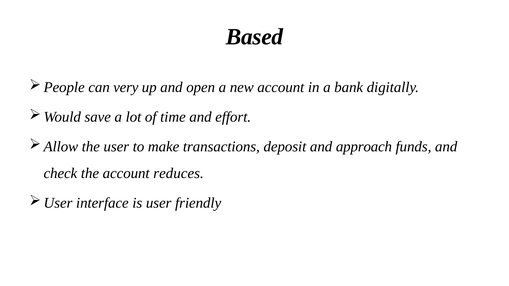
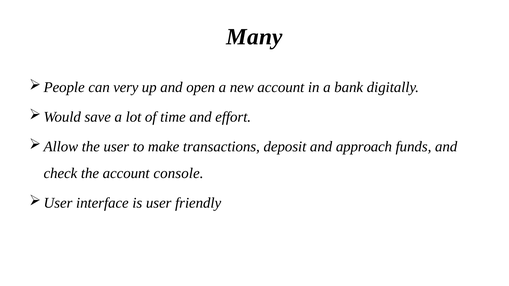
Based: Based -> Many
reduces: reduces -> console
